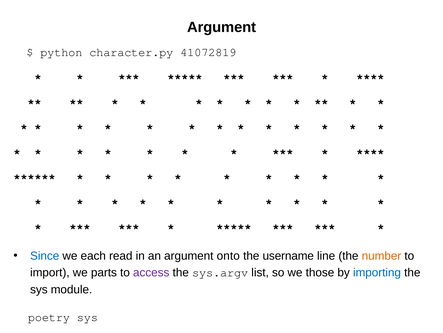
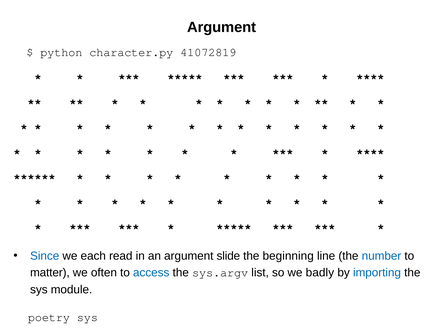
onto: onto -> slide
username: username -> beginning
number colour: orange -> blue
import: import -> matter
parts: parts -> often
access colour: purple -> blue
those: those -> badly
